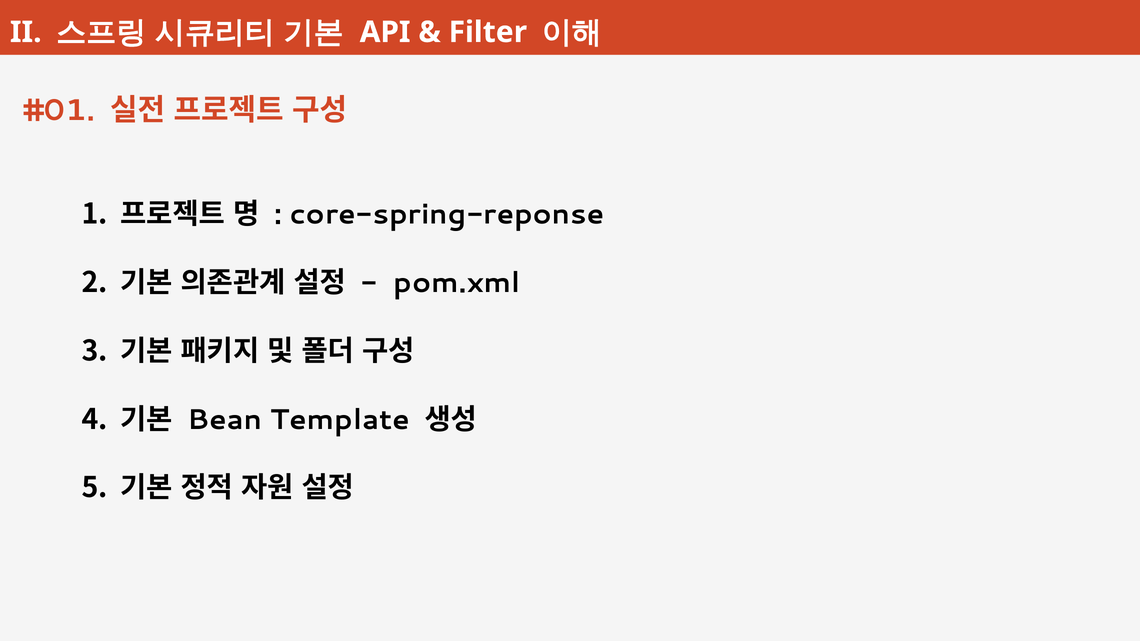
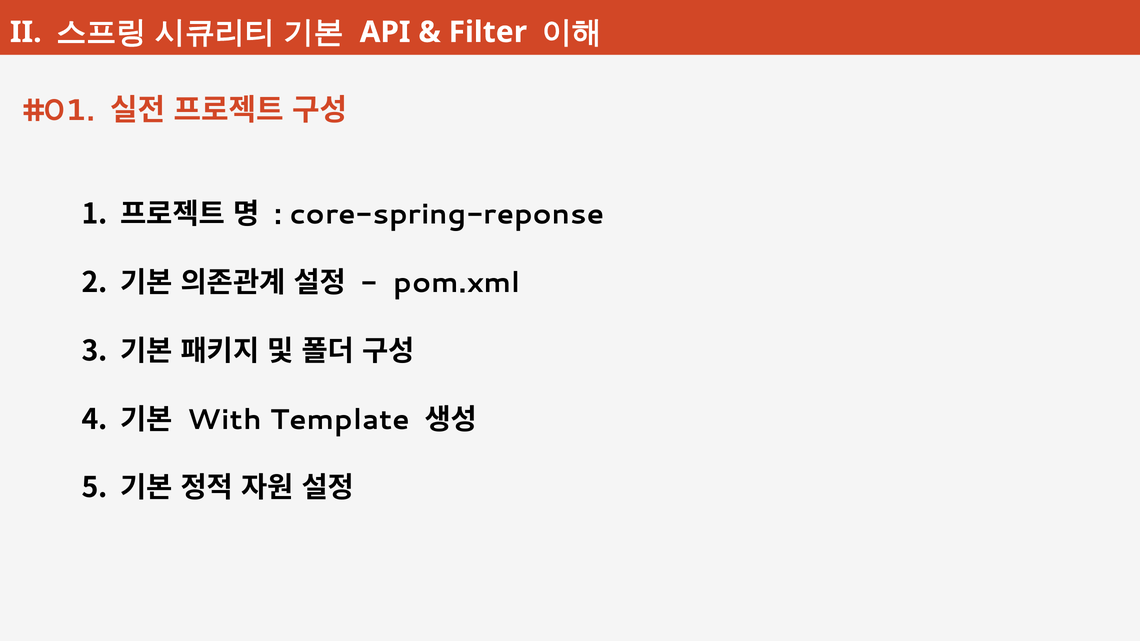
Bean: Bean -> With
